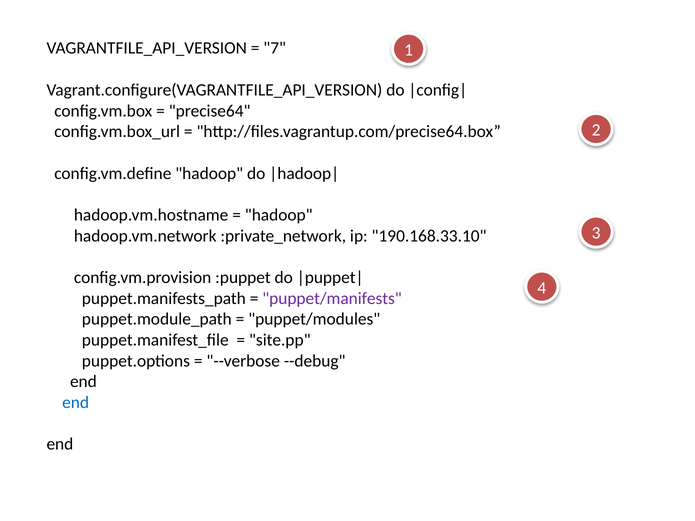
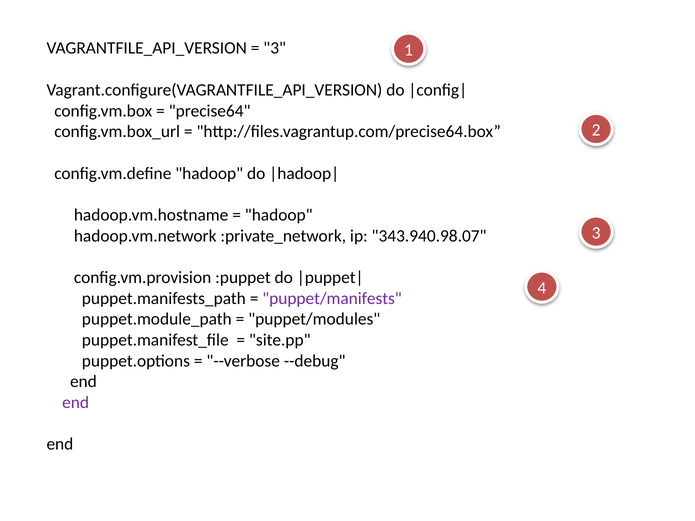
7 at (275, 48): 7 -> 3
190.168.33.10: 190.168.33.10 -> 343.940.98.07
end at (76, 403) colour: blue -> purple
